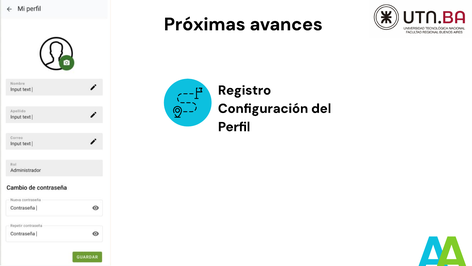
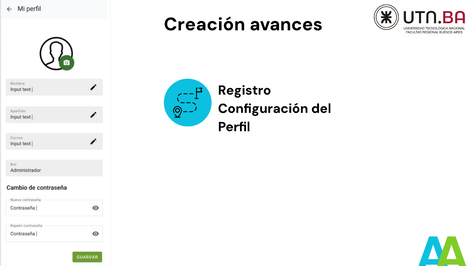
Próximas: Próximas -> Creación
